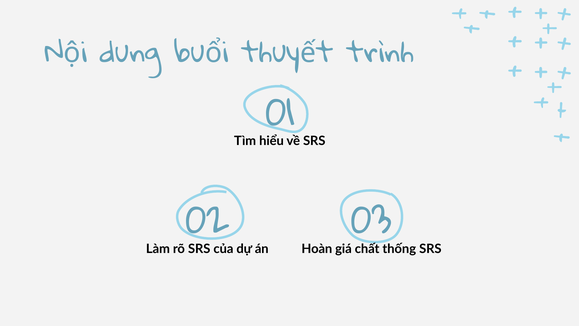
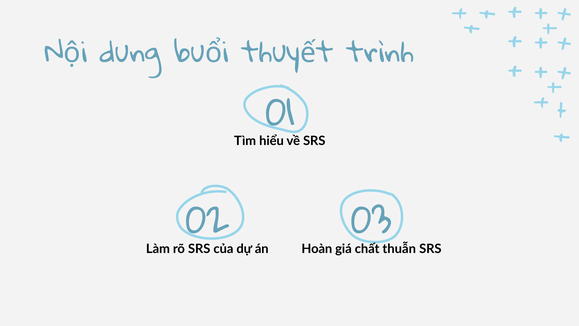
thống: thống -> thuẫn
